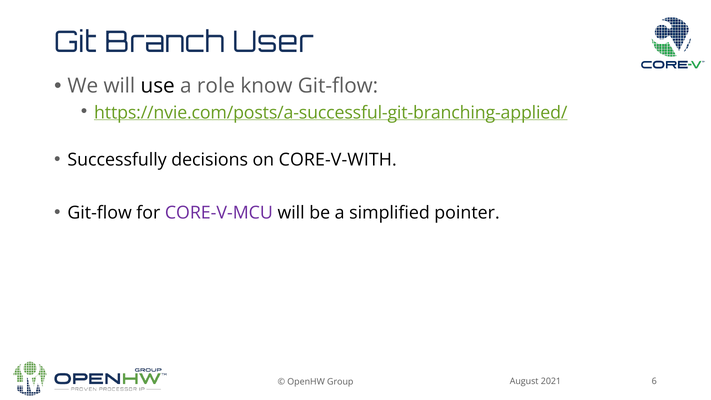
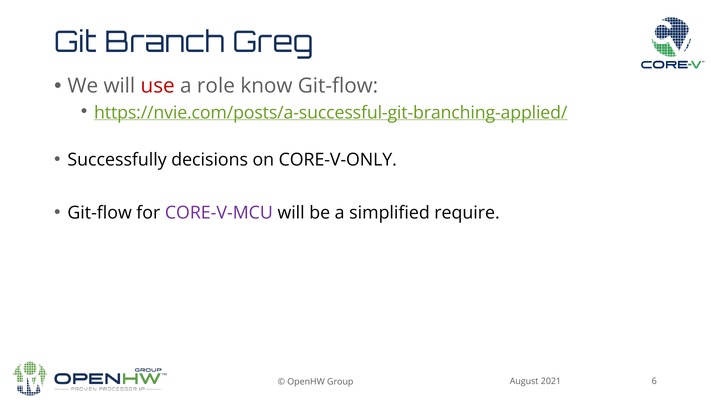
User: User -> Greg
use colour: black -> red
CORE-V-WITH: CORE-V-WITH -> CORE-V-ONLY
pointer: pointer -> require
